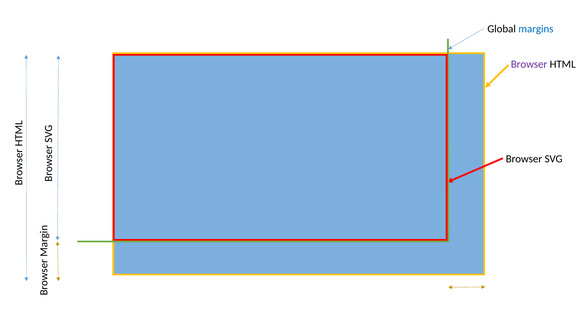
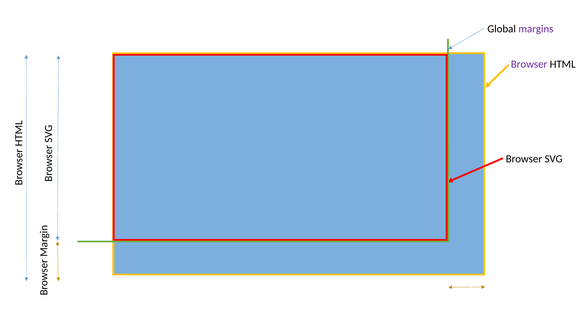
margins colour: blue -> purple
